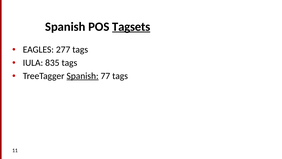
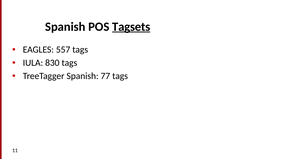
277: 277 -> 557
835: 835 -> 830
Spanish at (83, 76) underline: present -> none
